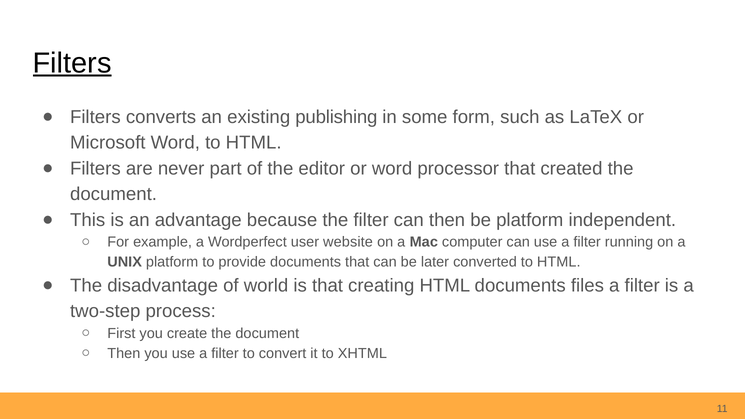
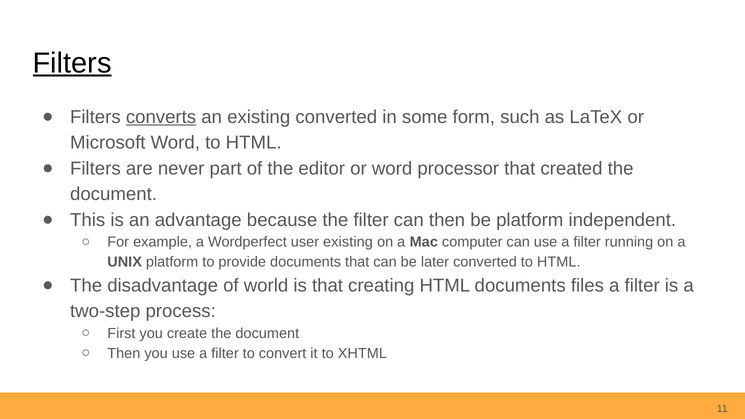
converts underline: none -> present
existing publishing: publishing -> converted
user website: website -> existing
